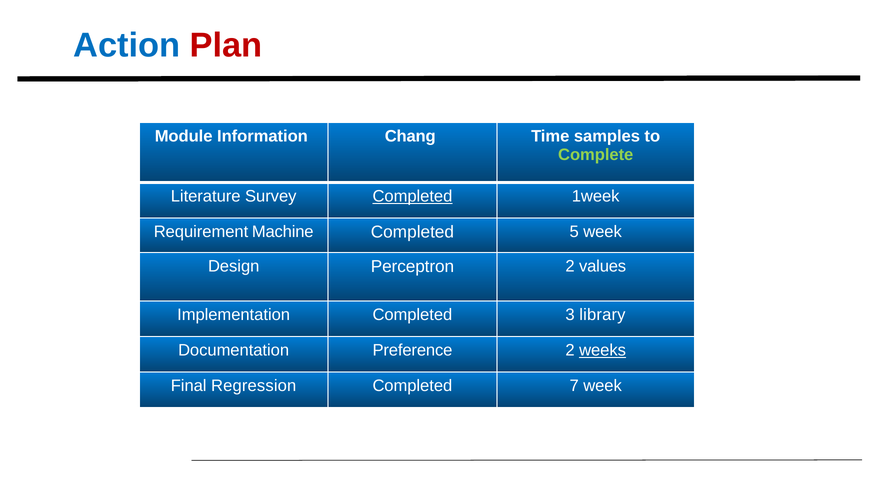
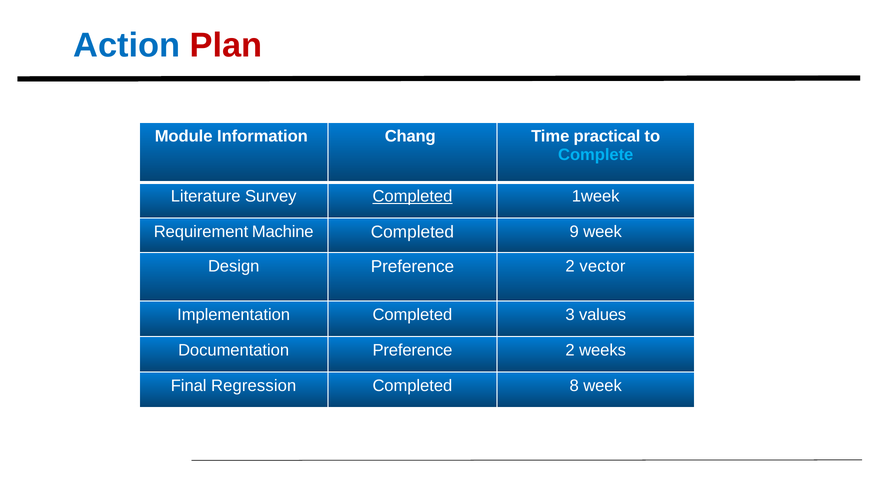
samples: samples -> practical
Complete colour: light green -> light blue
5: 5 -> 9
Design Perceptron: Perceptron -> Preference
values: values -> vector
library: library -> values
weeks underline: present -> none
7: 7 -> 8
